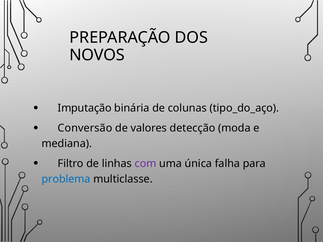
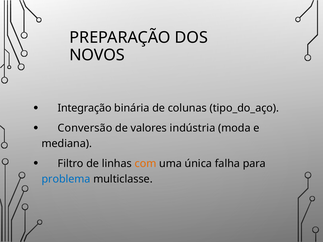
Imputação: Imputação -> Integração
detecção: detecção -> indústria
com colour: purple -> orange
